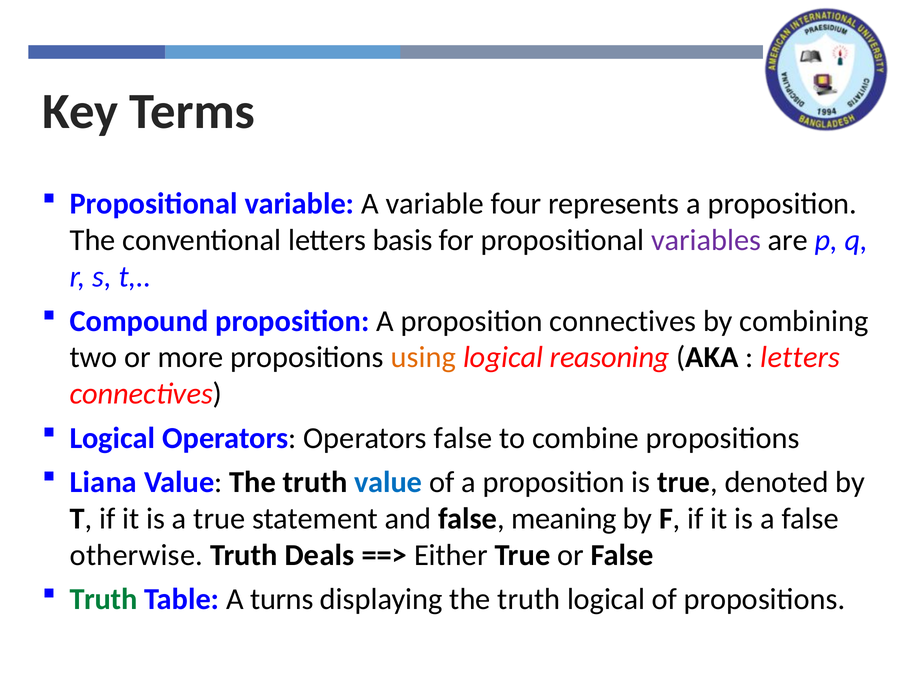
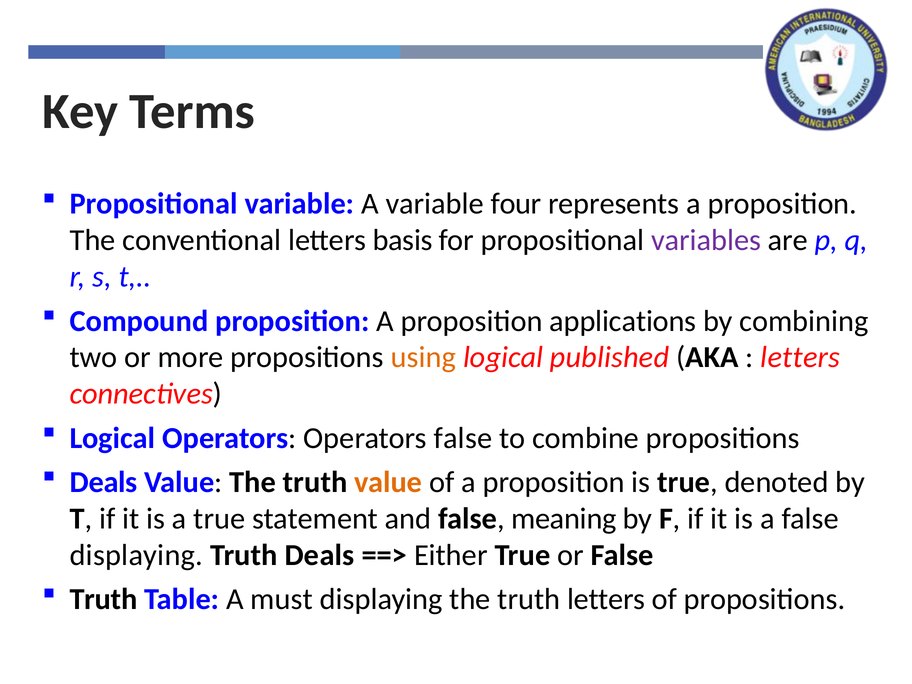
proposition connectives: connectives -> applications
reasoning: reasoning -> published
Liana at (103, 482): Liana -> Deals
value at (388, 482) colour: blue -> orange
otherwise at (136, 555): otherwise -> displaying
Truth at (104, 599) colour: green -> black
turns: turns -> must
truth logical: logical -> letters
